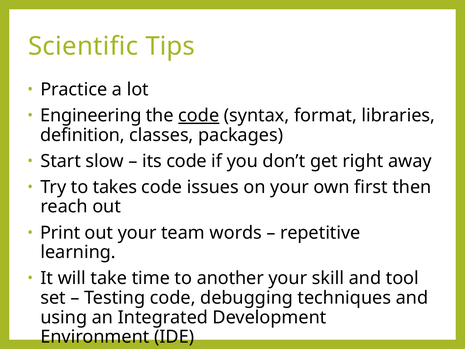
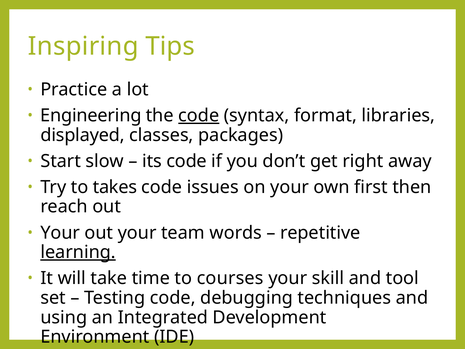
Scientific: Scientific -> Inspiring
definition: definition -> displayed
Print at (60, 233): Print -> Your
learning underline: none -> present
another: another -> courses
